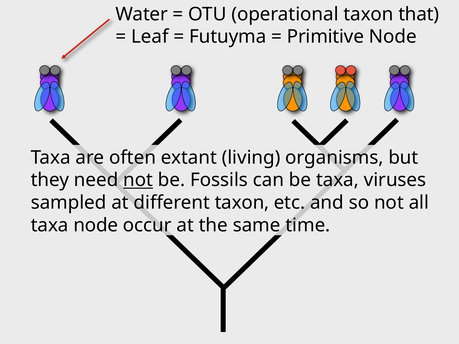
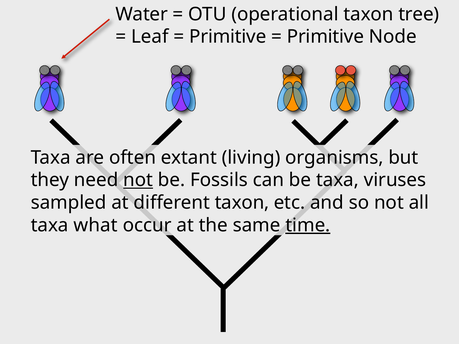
that: that -> tree
Futuyma at (228, 37): Futuyma -> Primitive
taxa node: node -> what
time underline: none -> present
